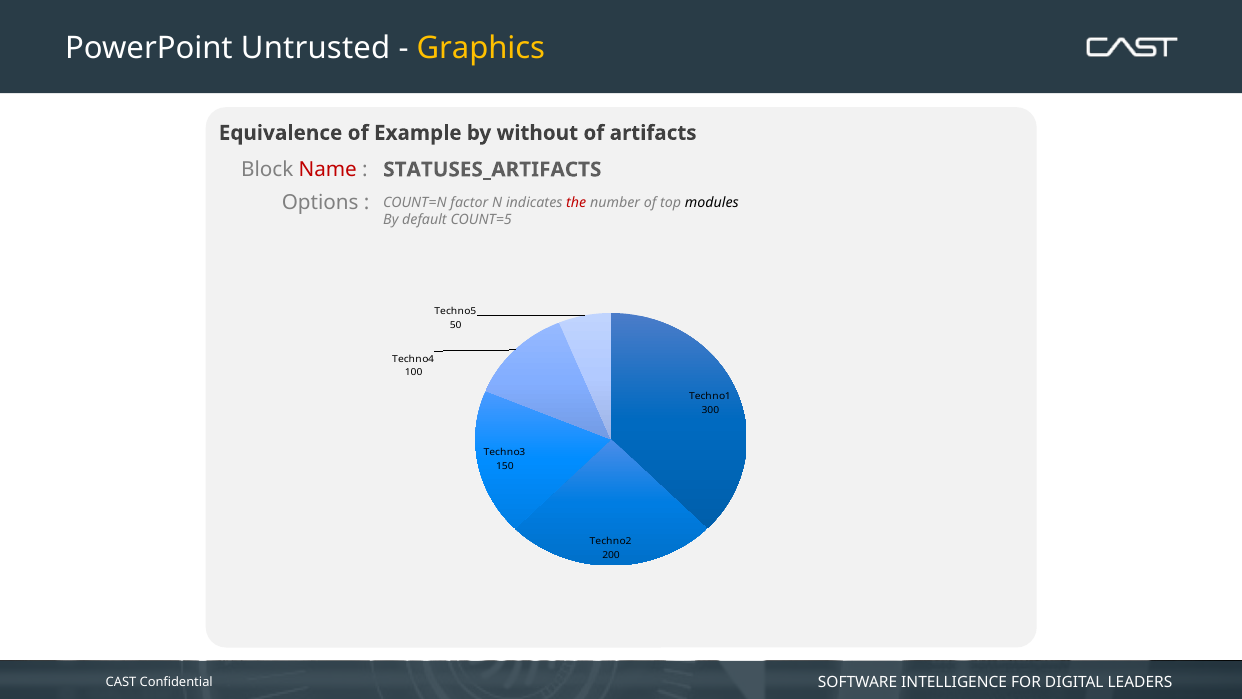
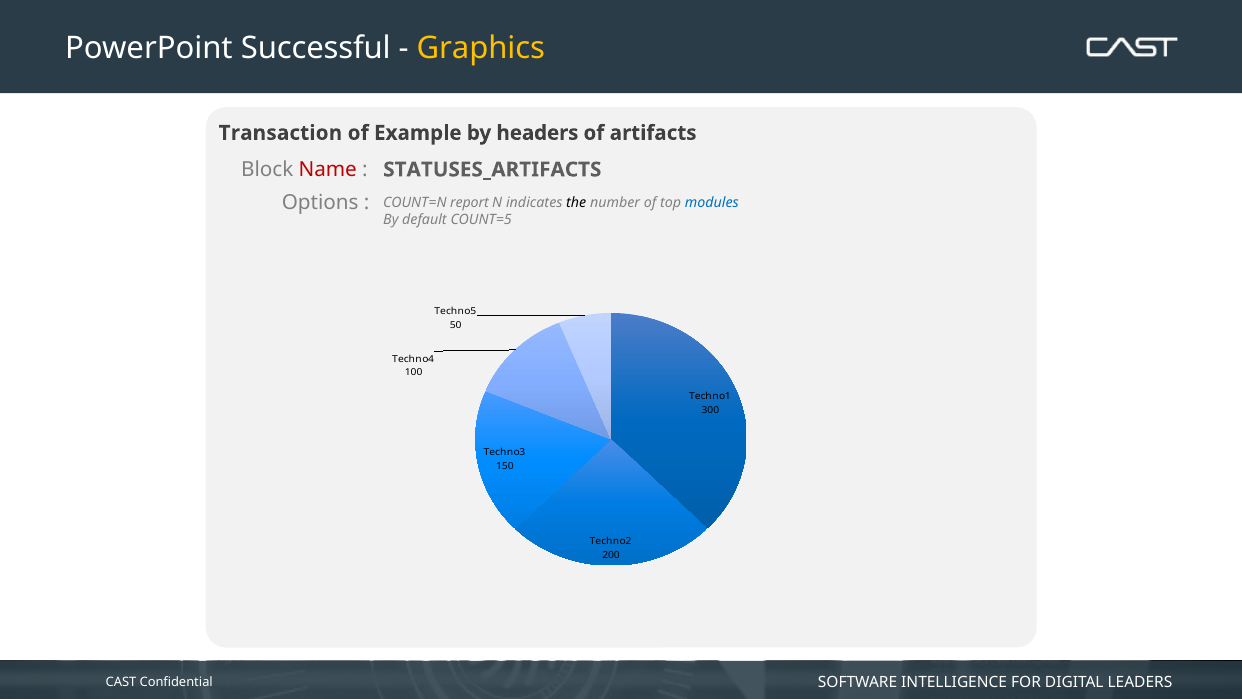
Untrusted: Untrusted -> Successful
Equivalence: Equivalence -> Transaction
without: without -> headers
factor: factor -> report
the colour: red -> black
modules colour: black -> blue
